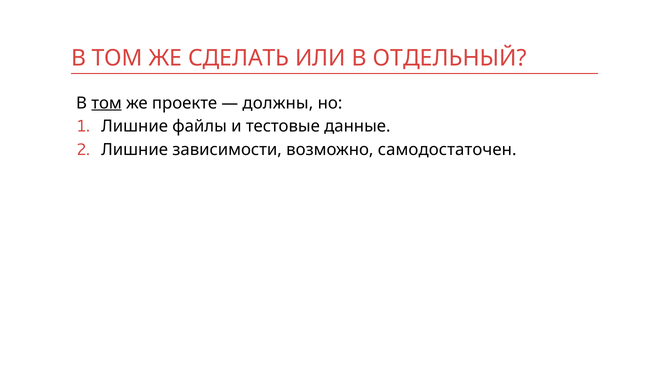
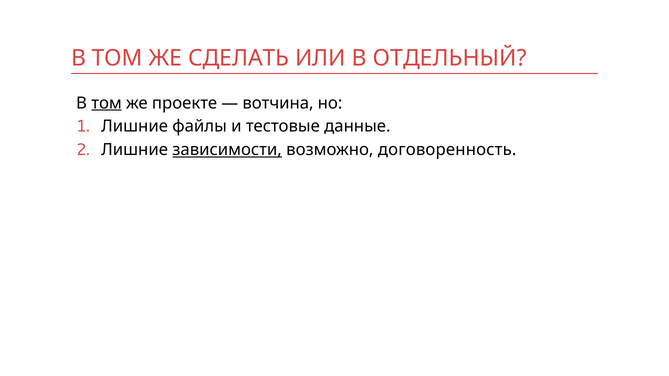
должны: должны -> вотчина
зависимости underline: none -> present
самодостаточен: самодостаточен -> договоренность
